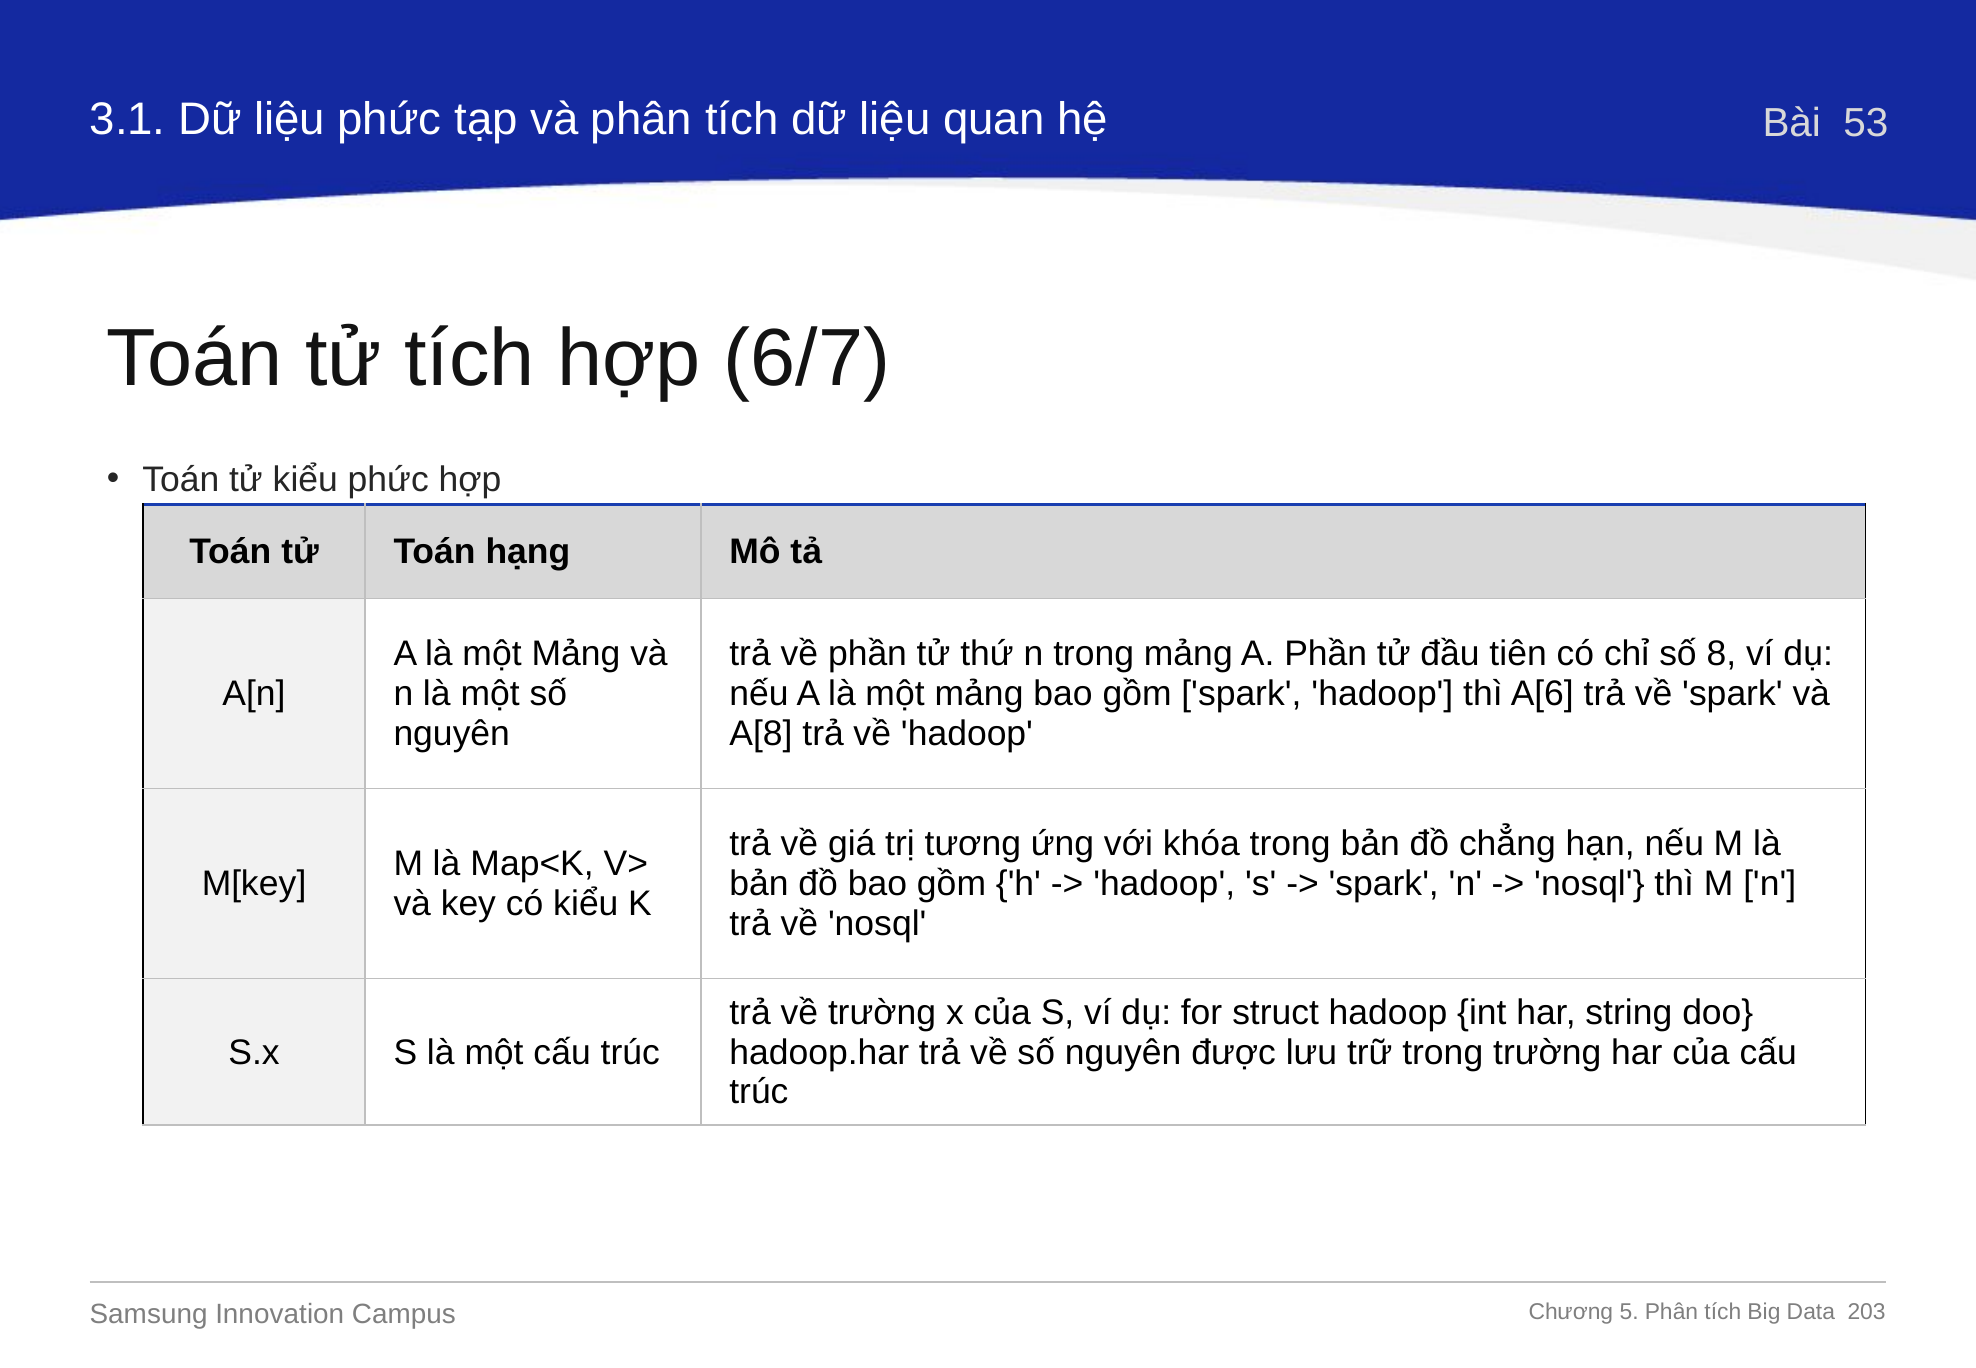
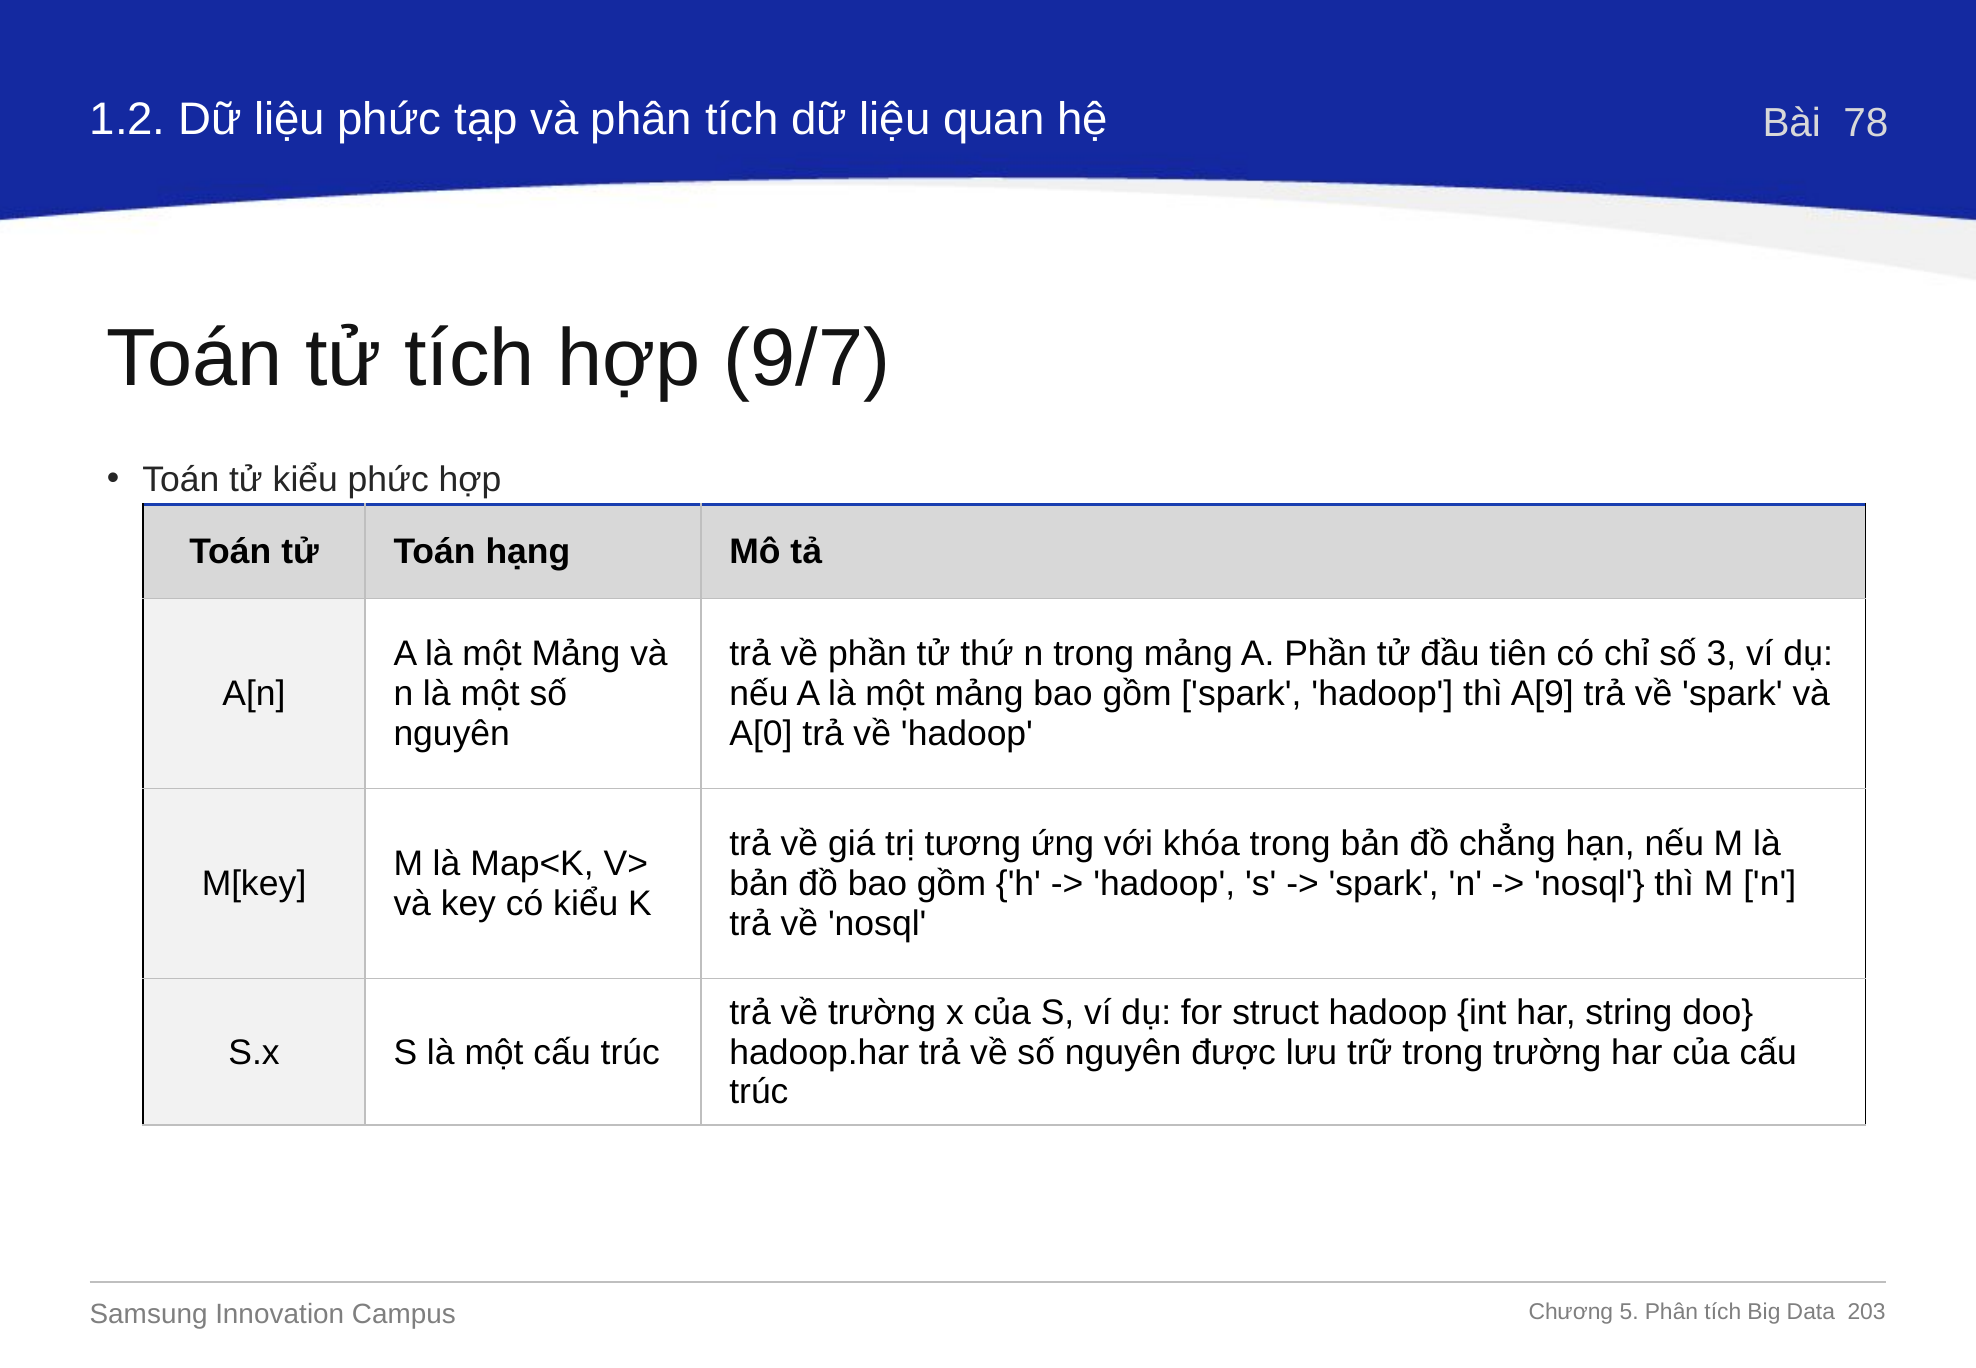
3.1: 3.1 -> 1.2
53: 53 -> 78
6/7: 6/7 -> 9/7
8: 8 -> 3
A[6: A[6 -> A[9
A[8: A[8 -> A[0
